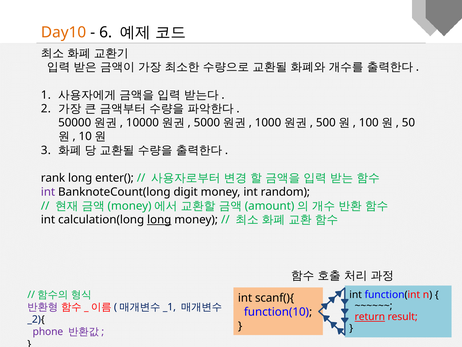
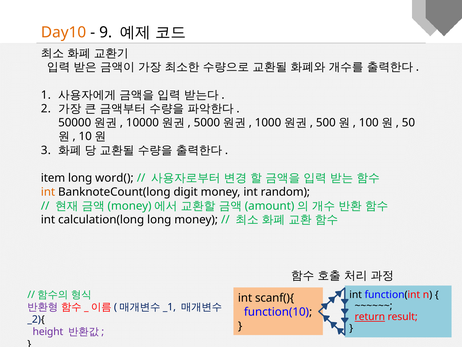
6: 6 -> 9
rank: rank -> item
enter(: enter( -> word(
int at (48, 192) colour: purple -> orange
long at (159, 219) underline: present -> none
phone: phone -> height
